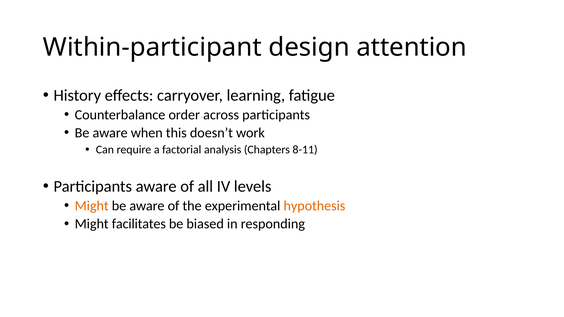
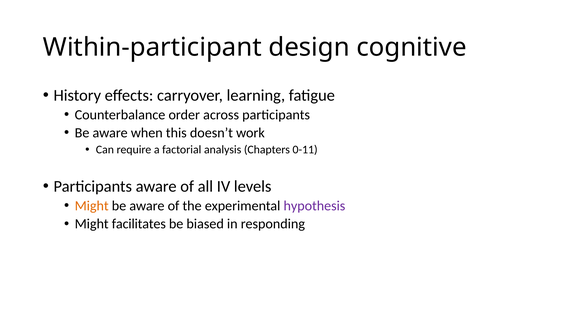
attention: attention -> cognitive
8-11: 8-11 -> 0-11
hypothesis colour: orange -> purple
